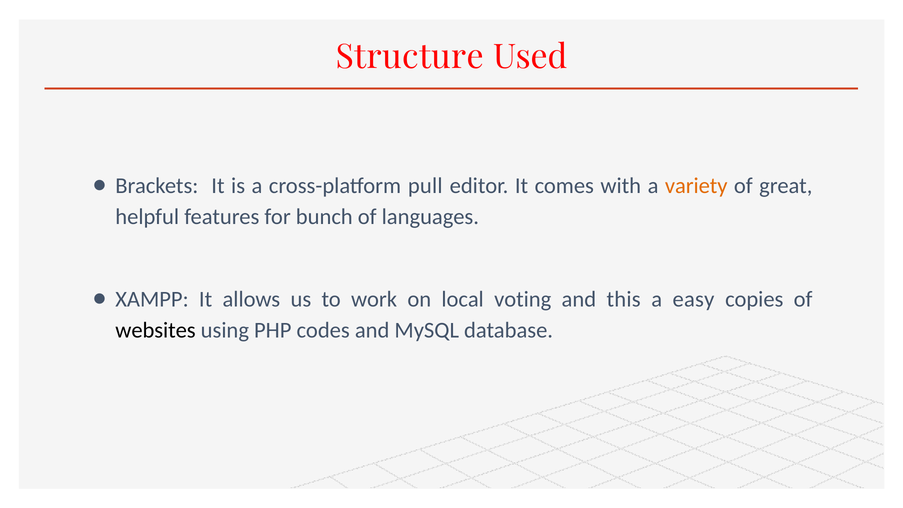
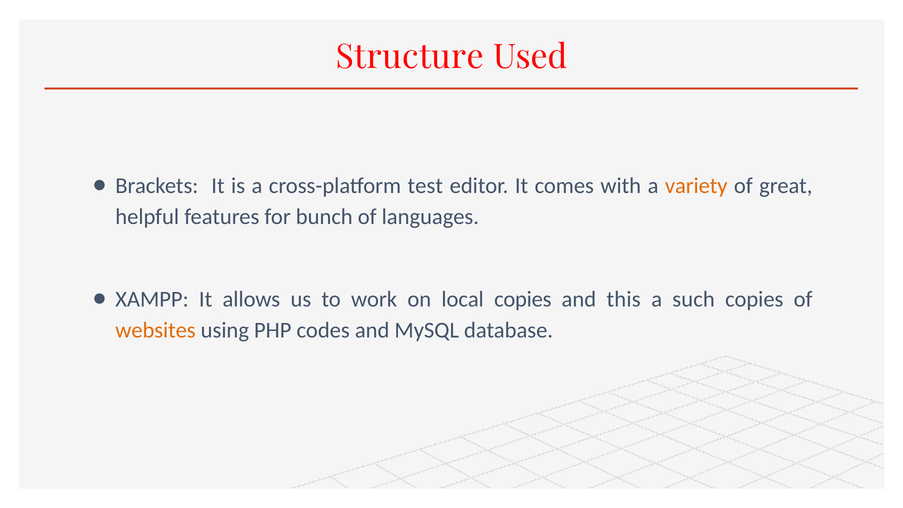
pull: pull -> test
local voting: voting -> copies
easy: easy -> such
websites colour: black -> orange
